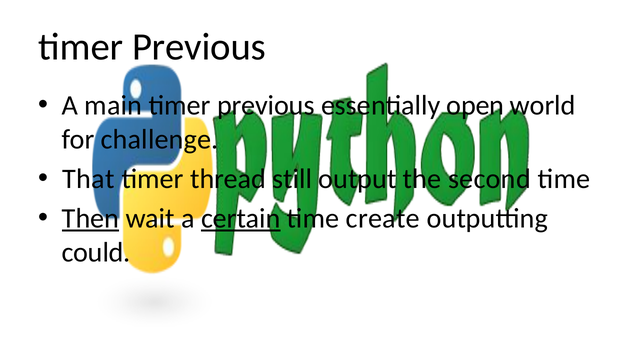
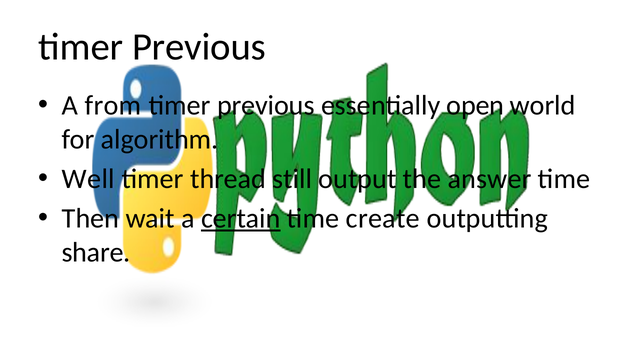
main: main -> from
challenge: challenge -> algorithm
That: That -> Well
second: second -> answer
Then underline: present -> none
could: could -> share
